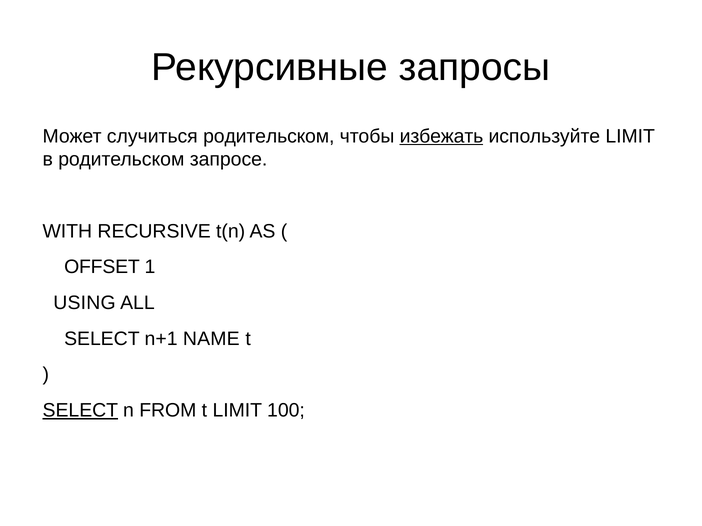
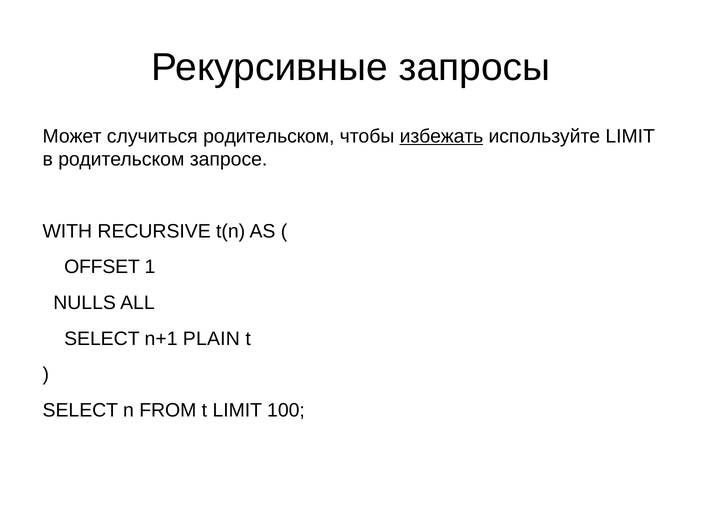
USING: USING -> NULLS
NAME: NAME -> PLAIN
SELECT at (80, 411) underline: present -> none
